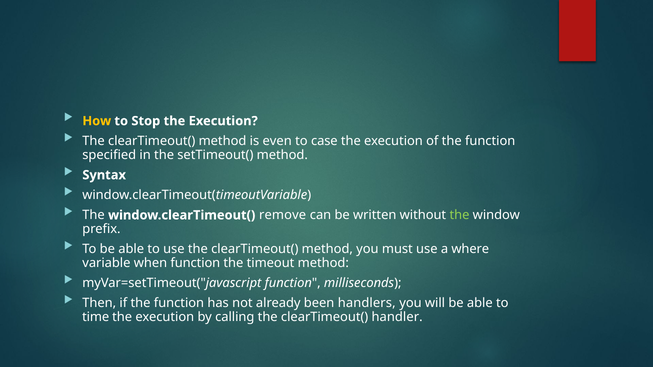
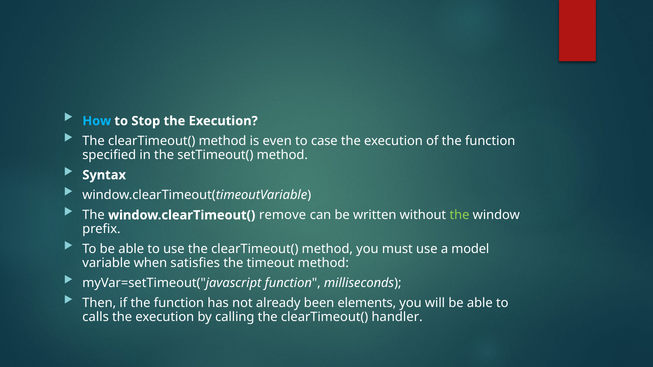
How colour: yellow -> light blue
where: where -> model
when function: function -> satisfies
handlers: handlers -> elements
time: time -> calls
